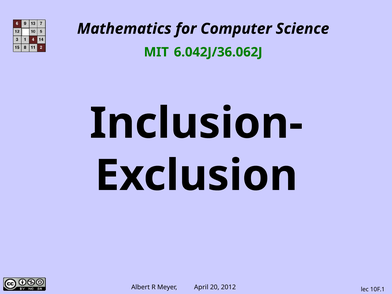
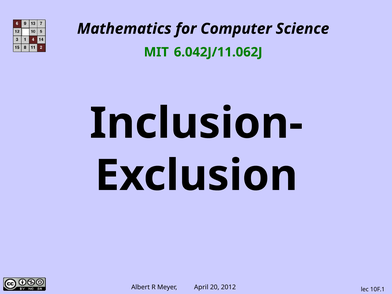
6.042J/36.062J: 6.042J/36.062J -> 6.042J/11.062J
